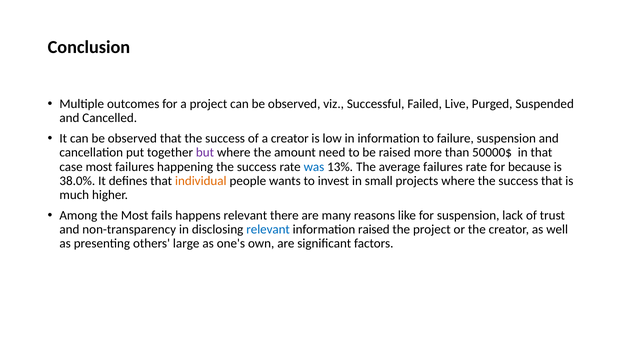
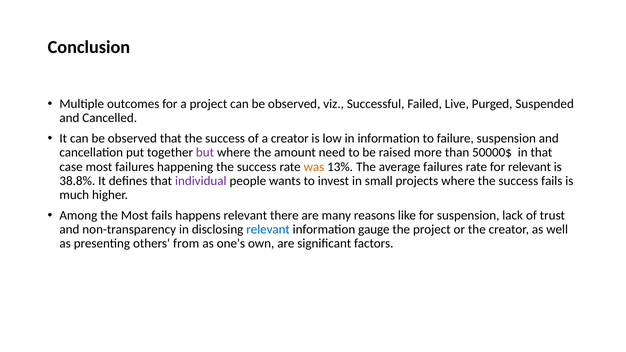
was colour: blue -> orange
for because: because -> relevant
38.0%: 38.0% -> 38.8%
individual colour: orange -> purple
success that: that -> fails
information raised: raised -> gauge
large: large -> from
